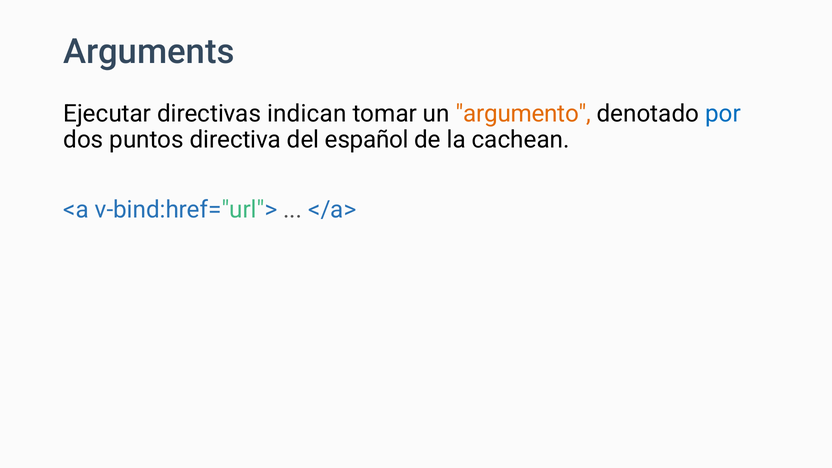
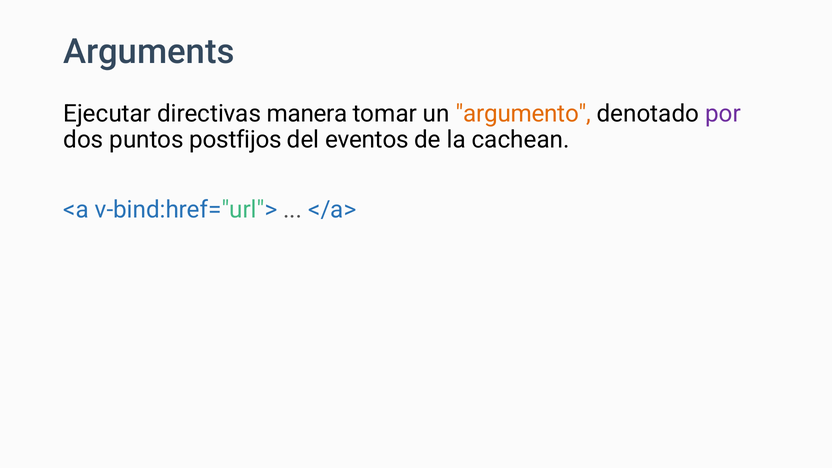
indican: indican -> manera
por colour: blue -> purple
directiva: directiva -> postfijos
español: español -> eventos
